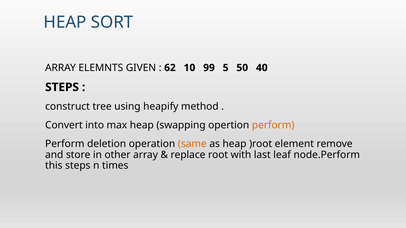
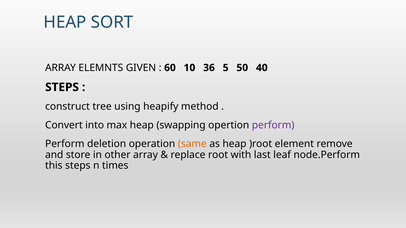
62: 62 -> 60
99: 99 -> 36
perform at (273, 125) colour: orange -> purple
